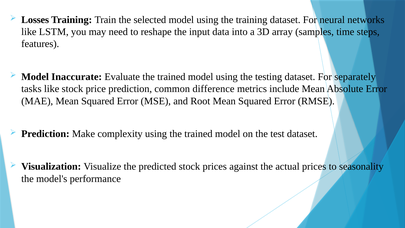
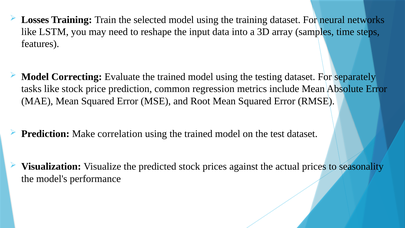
Inaccurate: Inaccurate -> Correcting
difference: difference -> regression
complexity: complexity -> correlation
